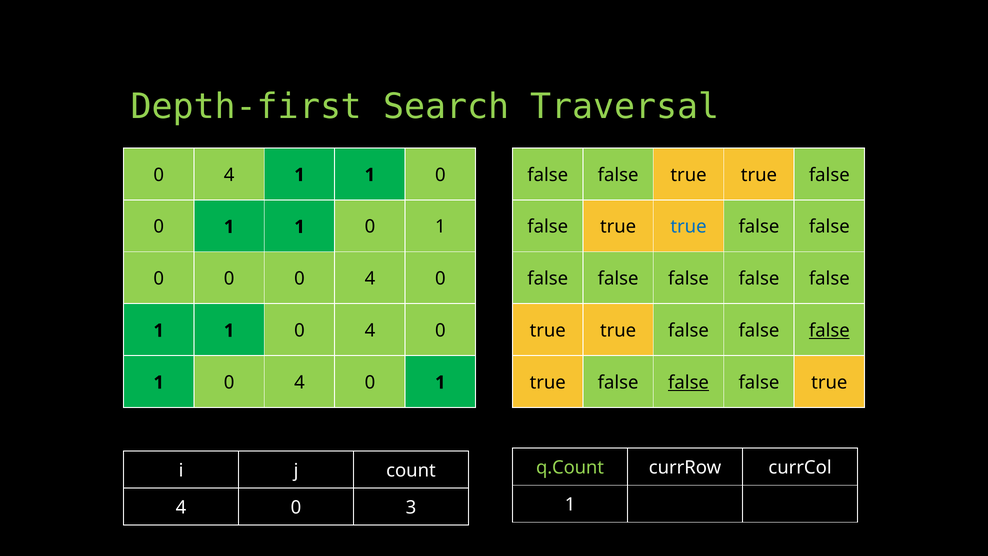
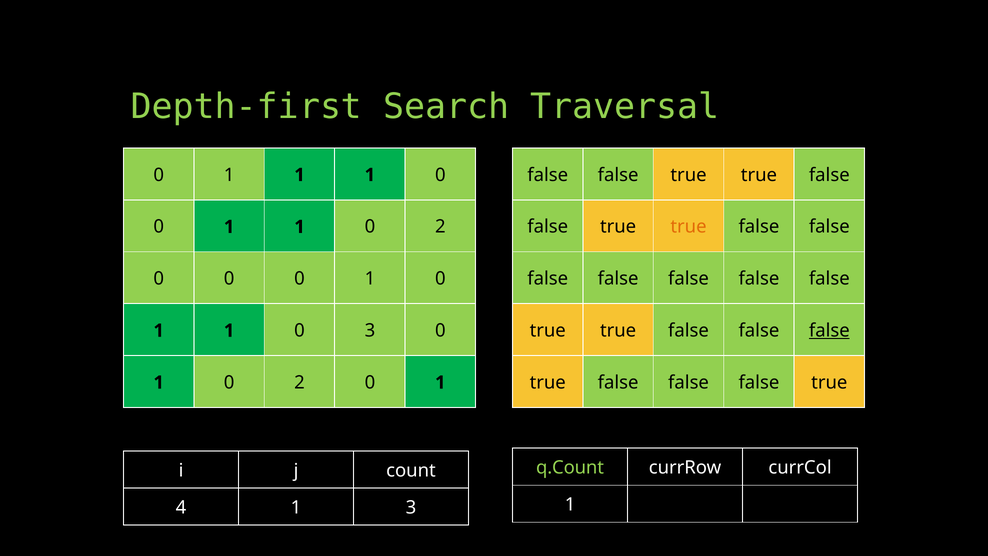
4 at (229, 175): 4 -> 1
1 1 0 1: 1 -> 2
true at (689, 227) colour: blue -> orange
0 0 0 4: 4 -> 1
1 1 0 4: 4 -> 3
false at (689, 382) underline: present -> none
4 at (300, 382): 4 -> 2
0 at (296, 507): 0 -> 1
